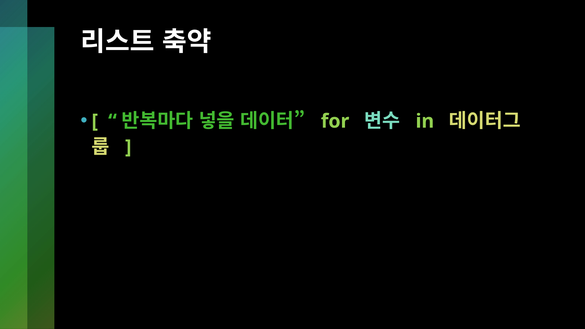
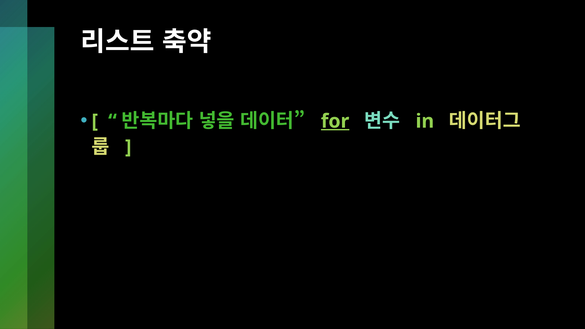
for underline: none -> present
